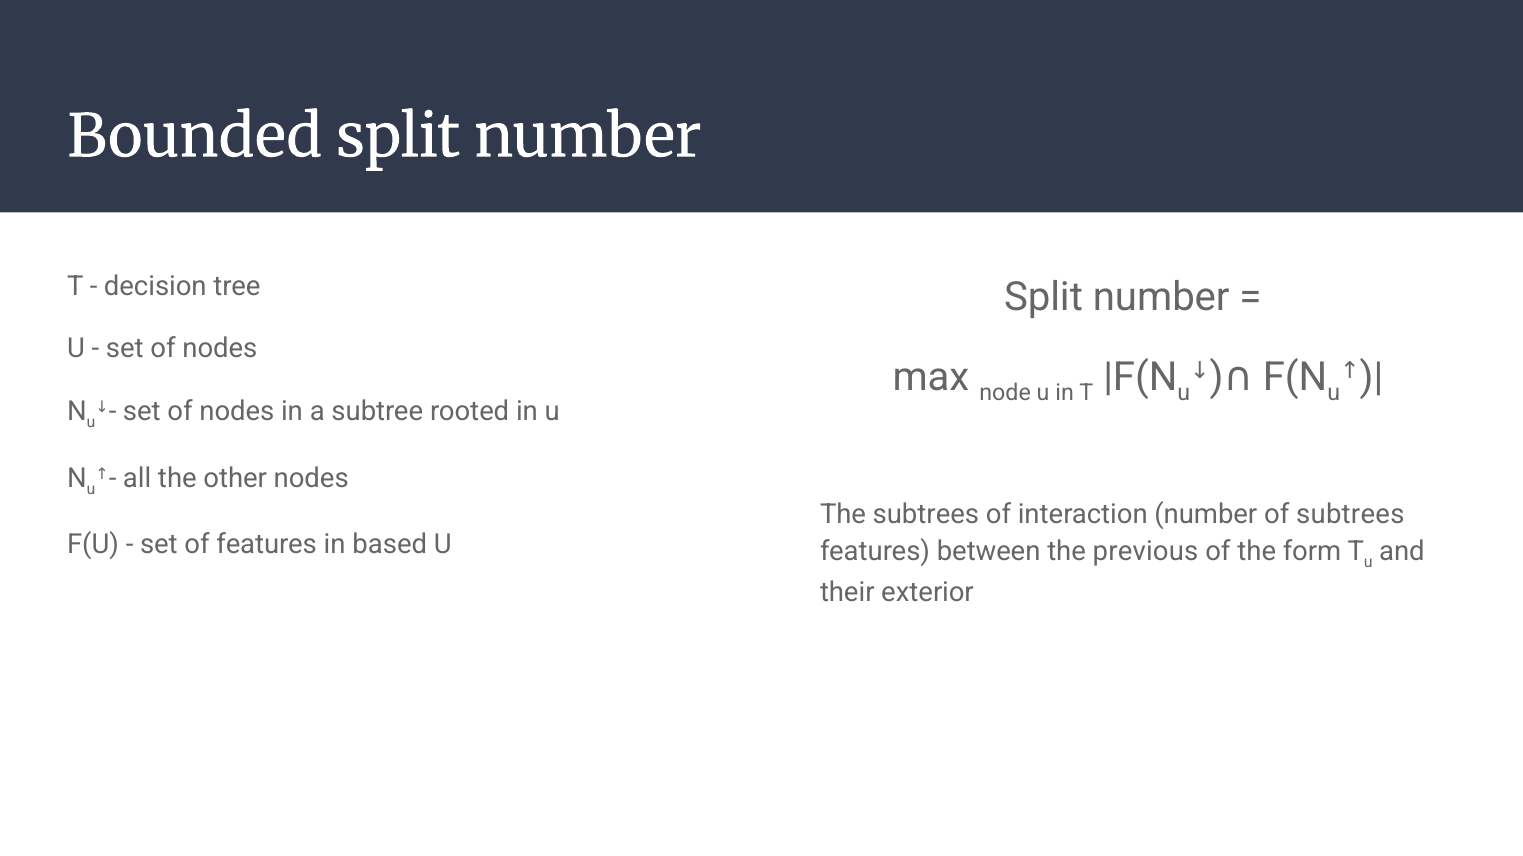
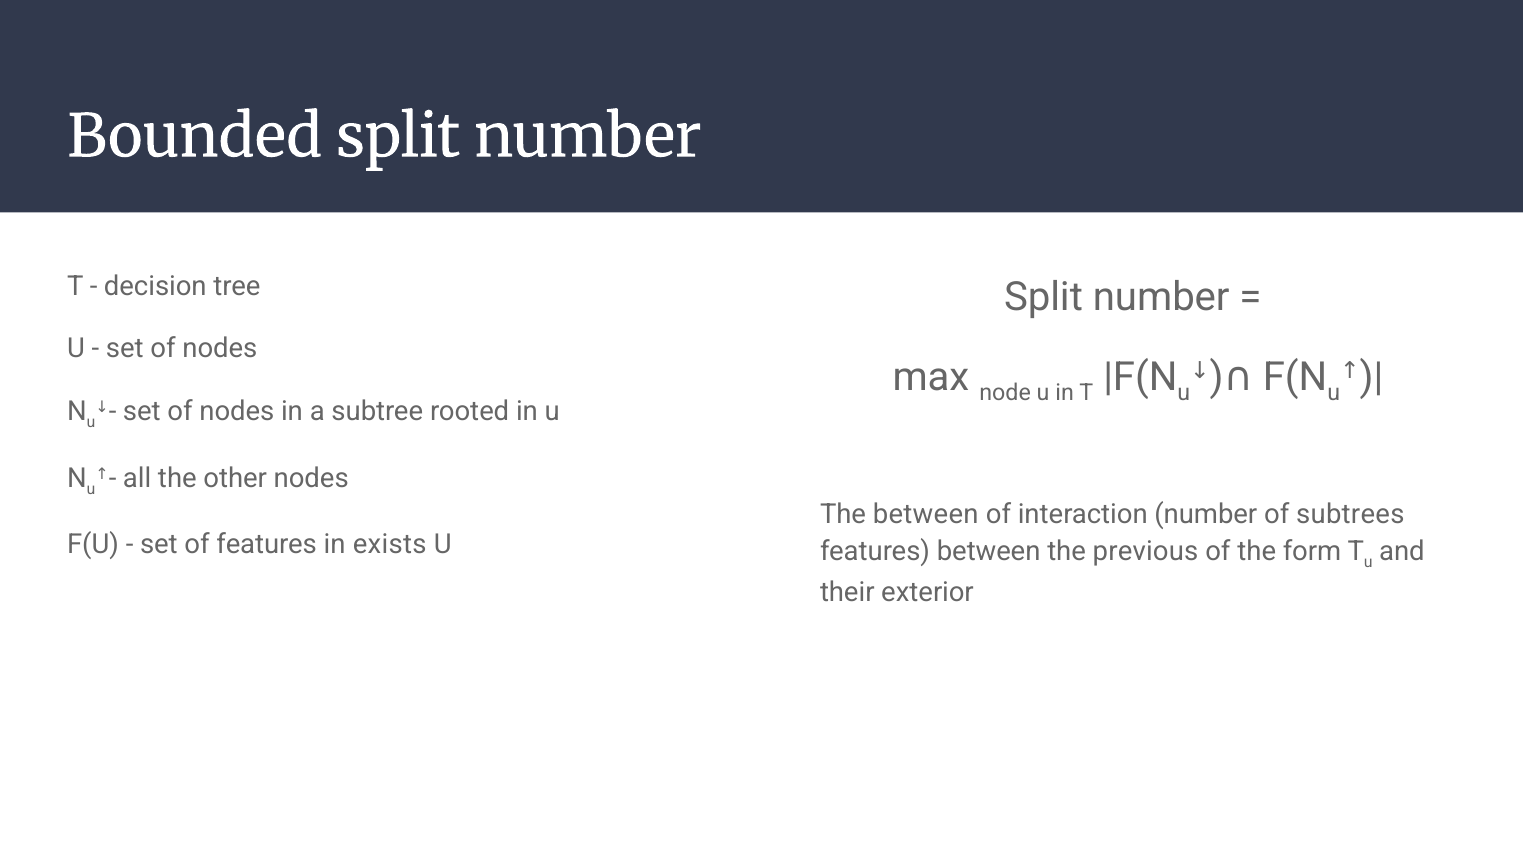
The subtrees: subtrees -> between
based: based -> exists
